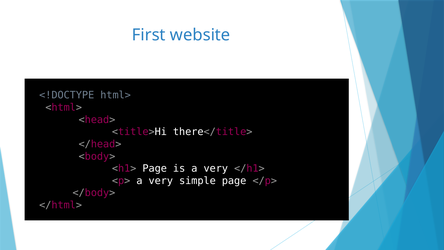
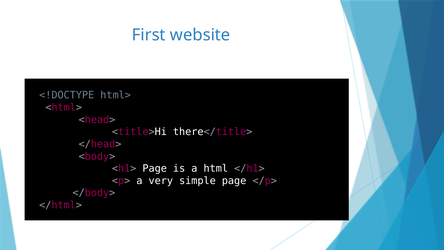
is a very: very -> html
